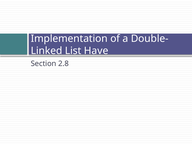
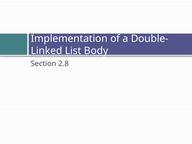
Have: Have -> Body
